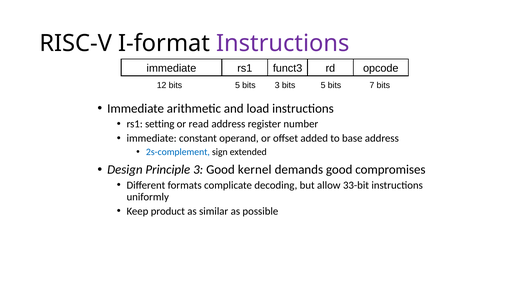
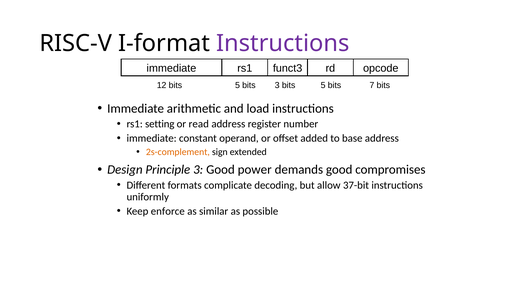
2s-complement colour: blue -> orange
kernel: kernel -> power
33-bit: 33-bit -> 37-bit
product: product -> enforce
